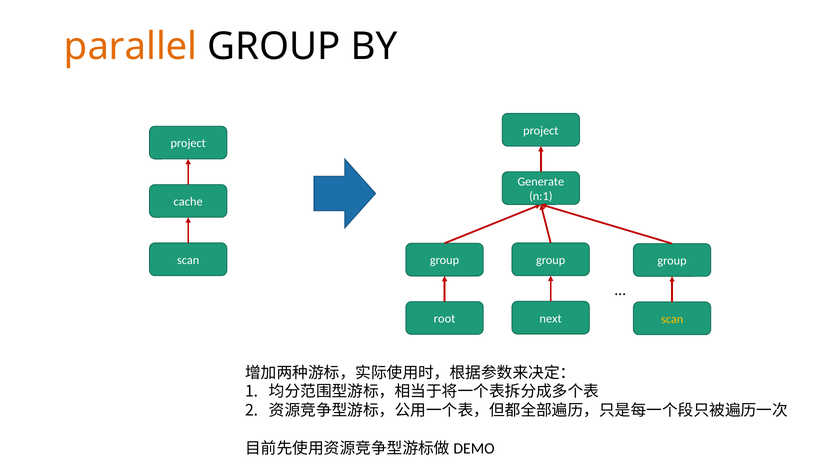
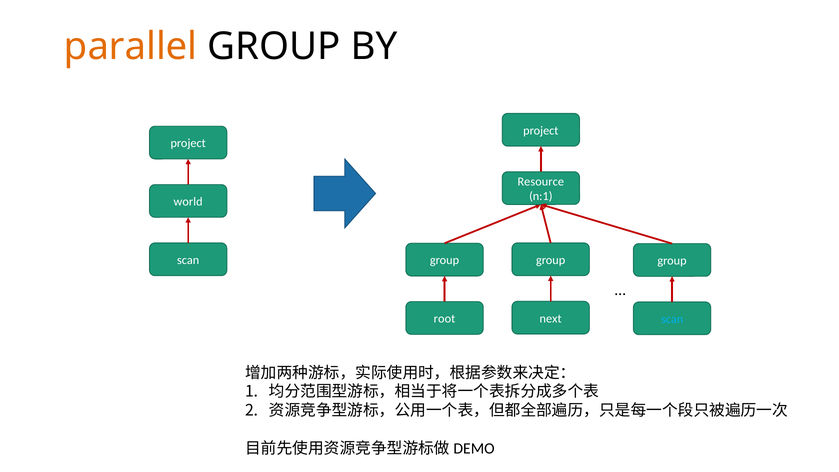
Generate: Generate -> Resource
cache: cache -> world
scan at (672, 319) colour: yellow -> light blue
